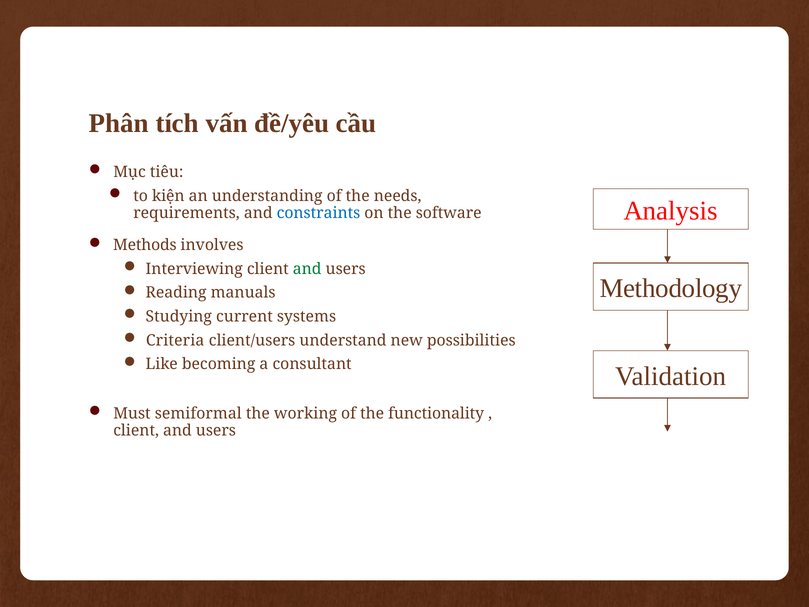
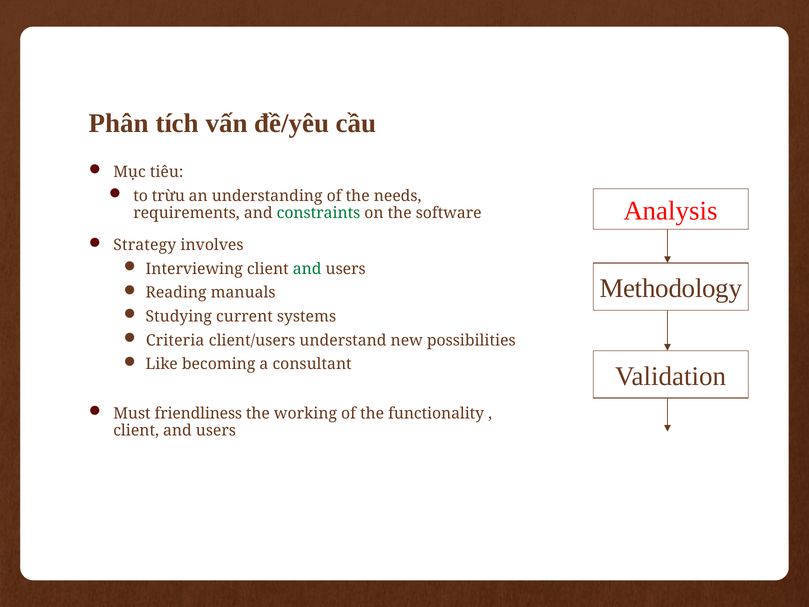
kiện: kiện -> trừu
constraints colour: blue -> green
Methods: Methods -> Strategy
semiformal: semiformal -> friendliness
